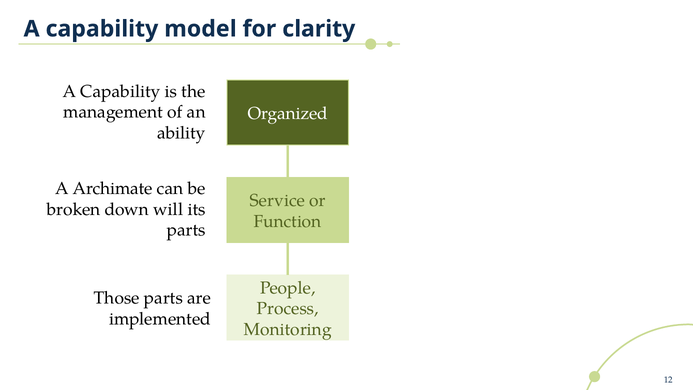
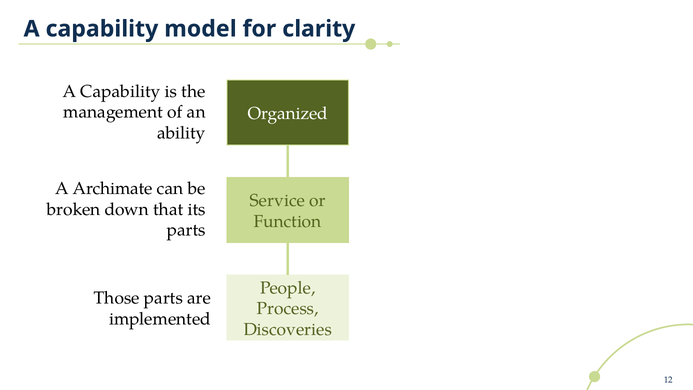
will: will -> that
Monitoring: Monitoring -> Discoveries
